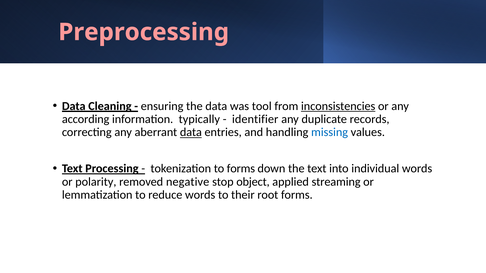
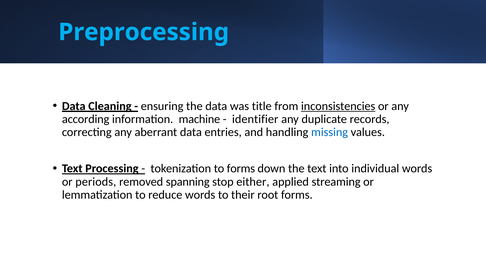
Preprocessing colour: pink -> light blue
tool: tool -> title
typically: typically -> machine
data at (191, 133) underline: present -> none
polarity: polarity -> periods
negative: negative -> spanning
object: object -> either
